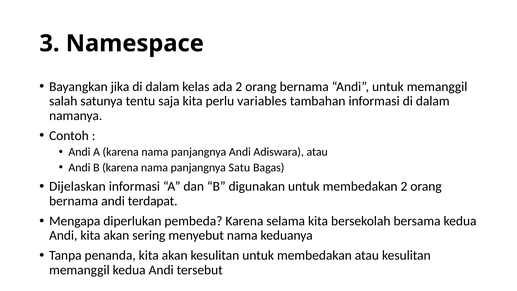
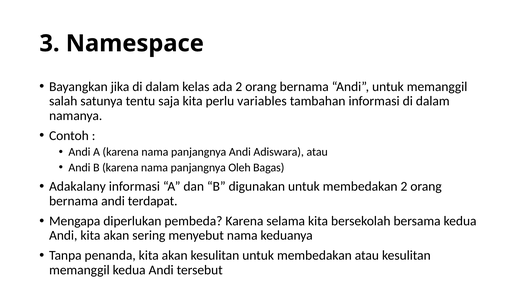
Satu: Satu -> Oleh
Dijelaskan: Dijelaskan -> Adakalany
